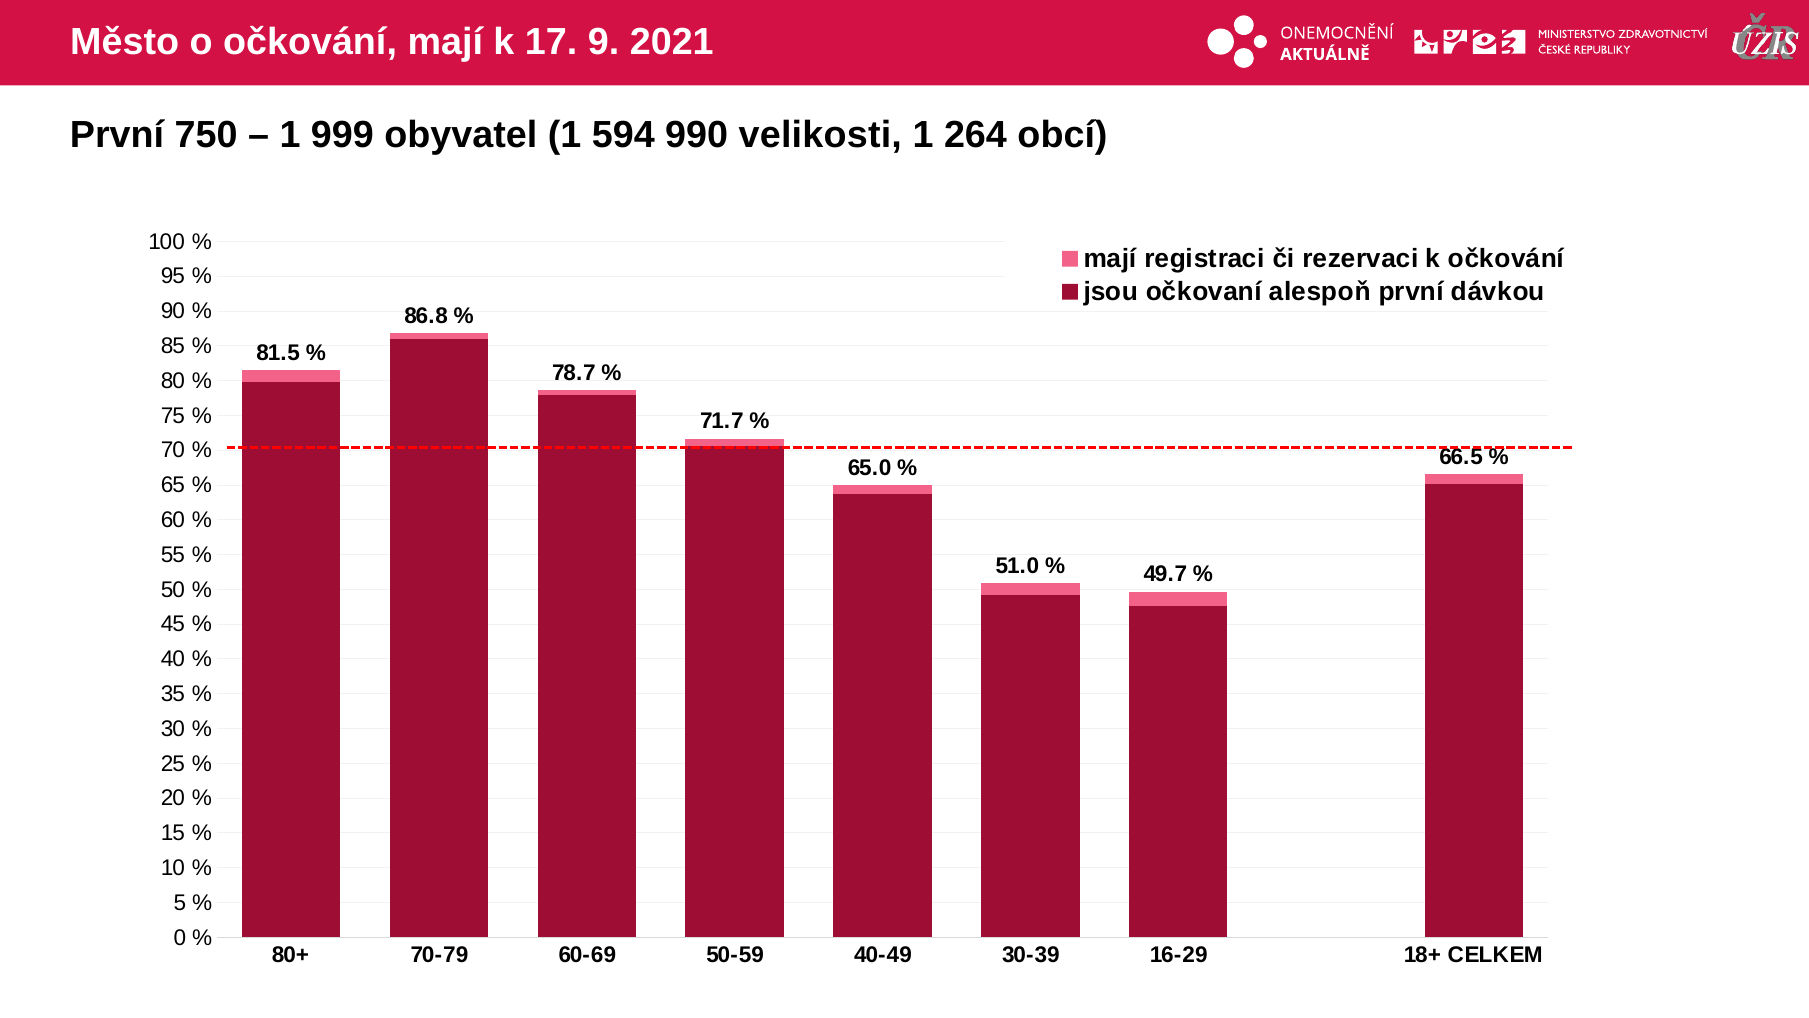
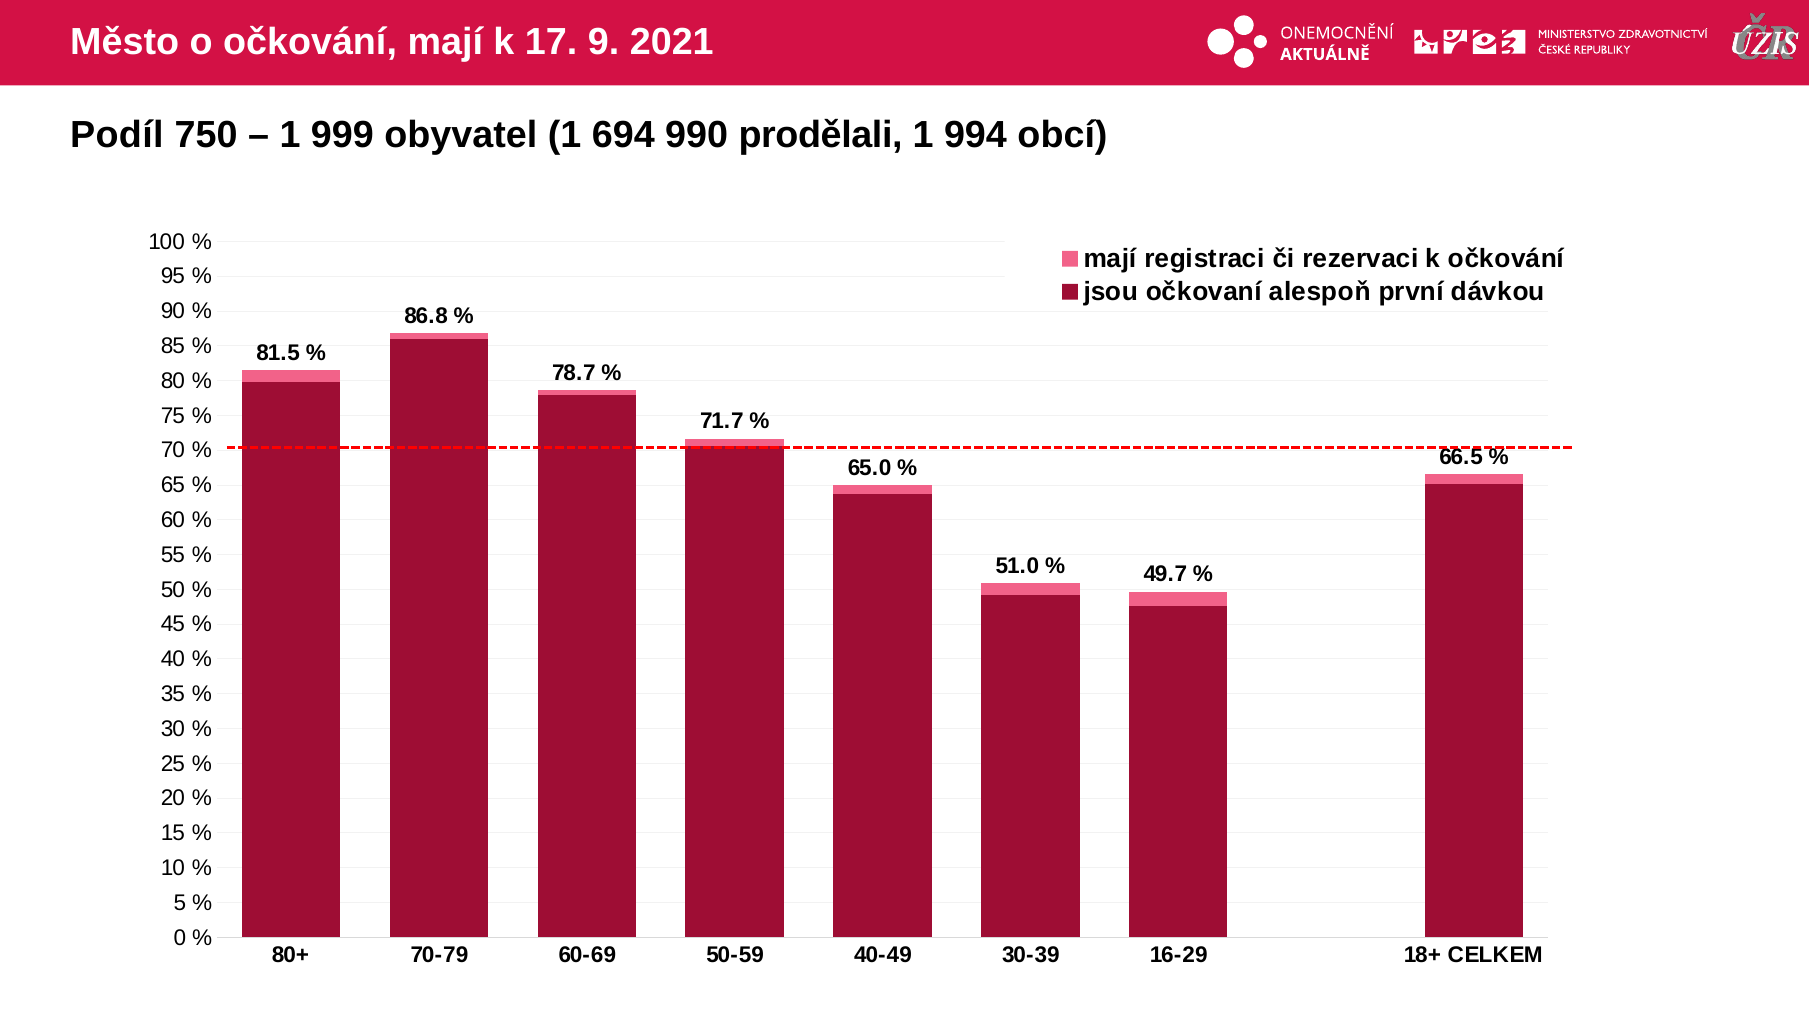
První at (117, 135): První -> Podíl
594: 594 -> 694
velikosti: velikosti -> prodělali
264: 264 -> 994
